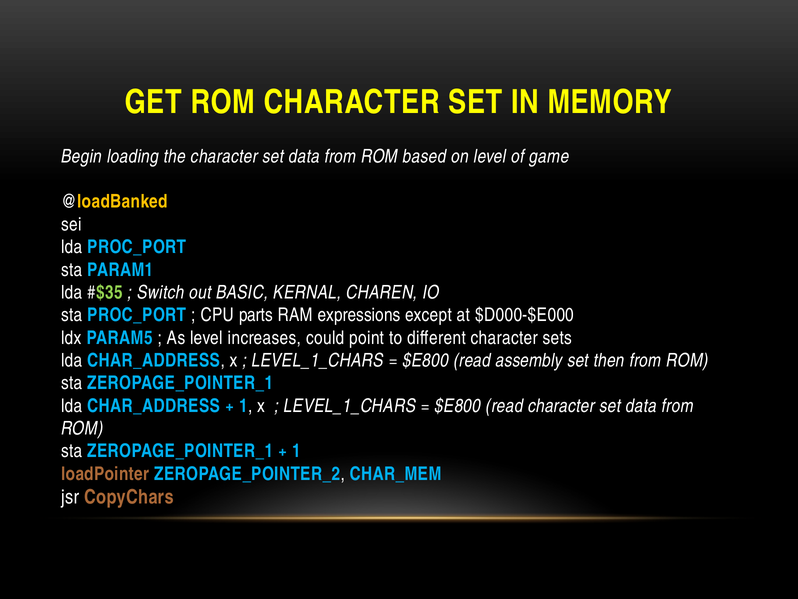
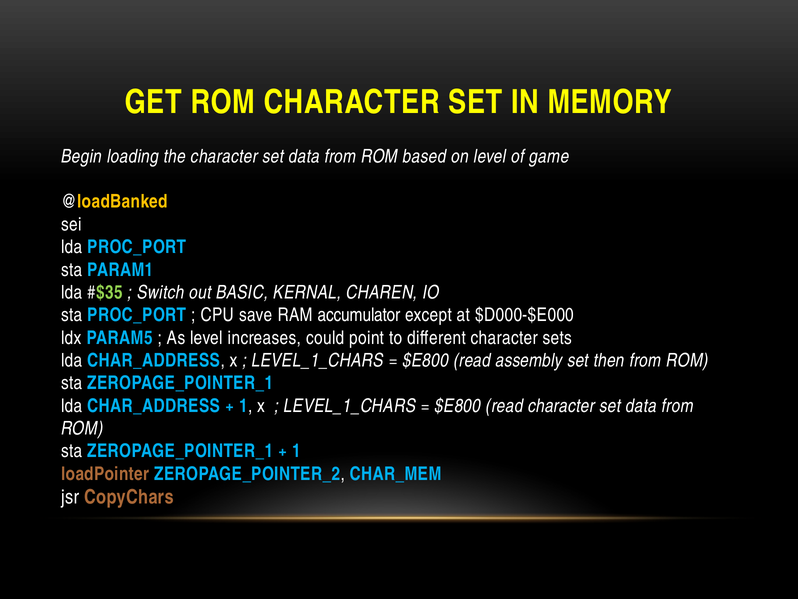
parts: parts -> save
expressions: expressions -> accumulator
